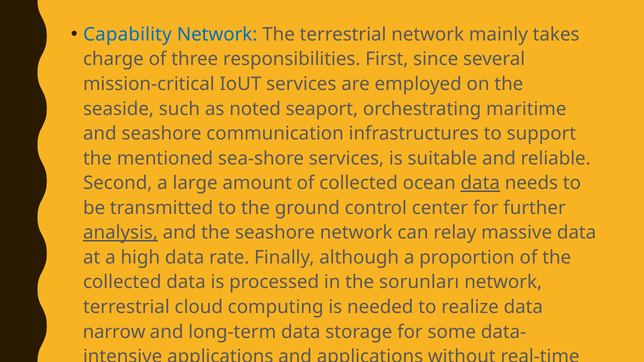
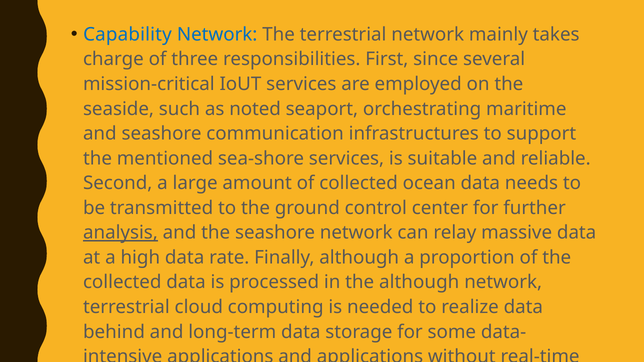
data at (480, 183) underline: present -> none
the sorunları: sorunları -> although
narrow: narrow -> behind
